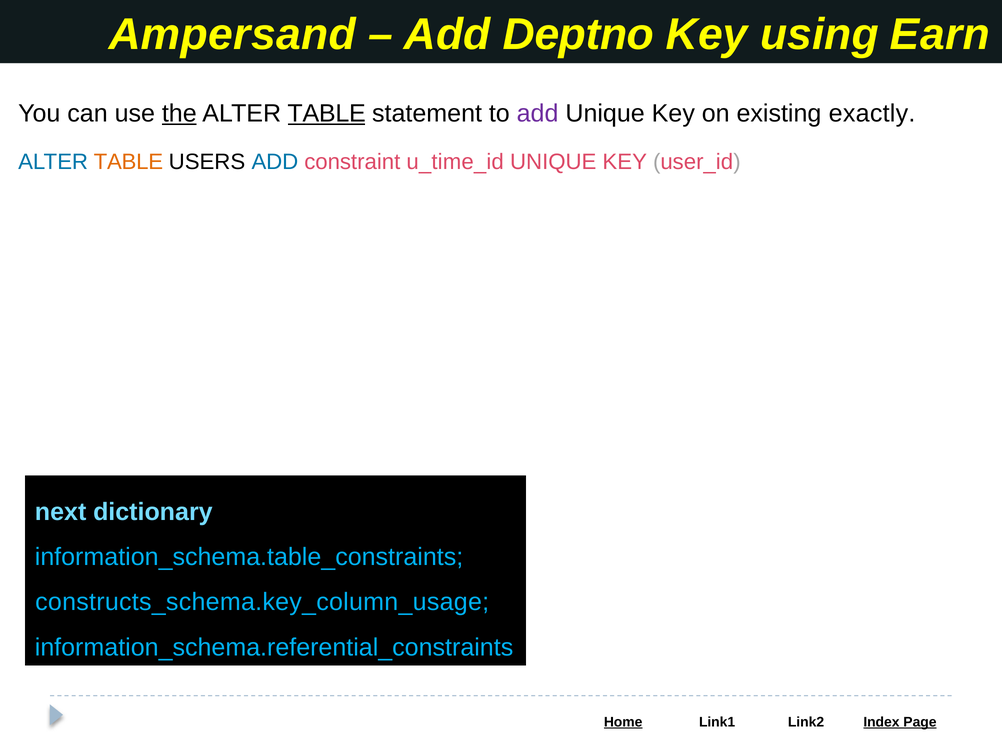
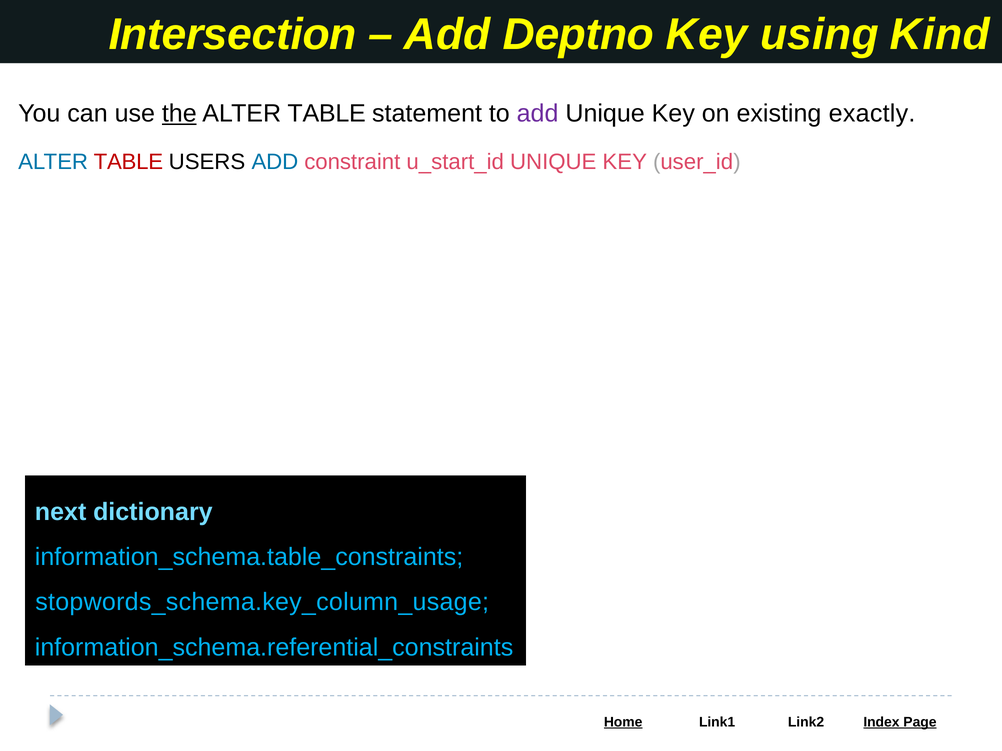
Ampersand: Ampersand -> Intersection
Earn: Earn -> Kind
TABLE at (327, 114) underline: present -> none
TABLE at (128, 162) colour: orange -> red
u_time_id: u_time_id -> u_start_id
constructs_schema.key_column_usage: constructs_schema.key_column_usage -> stopwords_schema.key_column_usage
